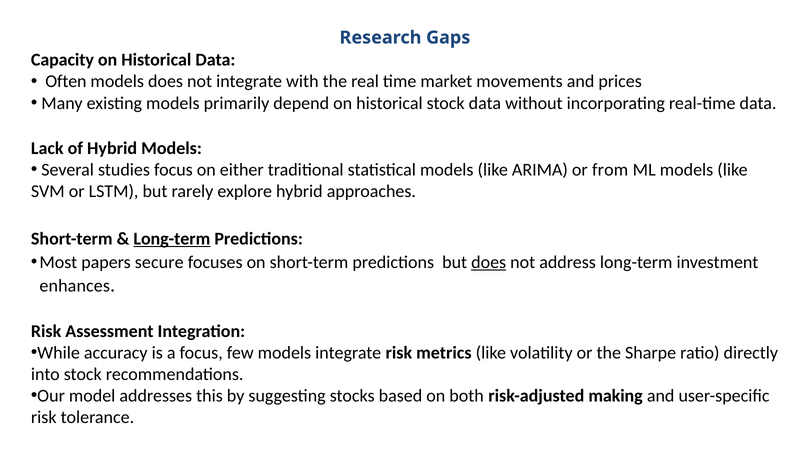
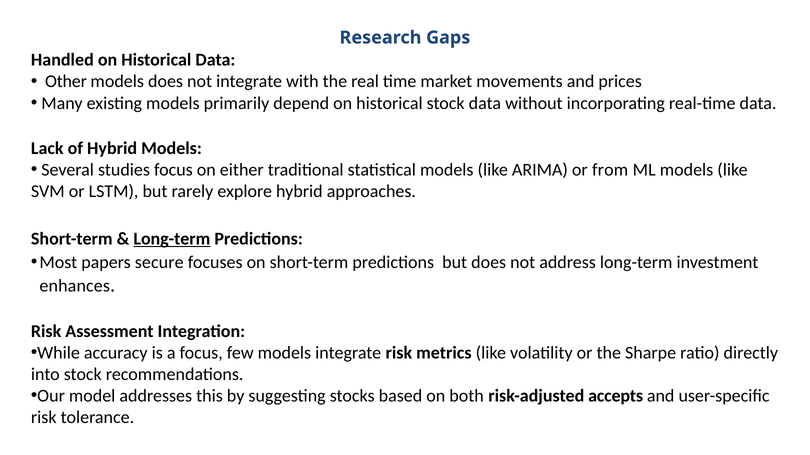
Capacity: Capacity -> Handled
Often: Often -> Other
does at (489, 263) underline: present -> none
making: making -> accepts
